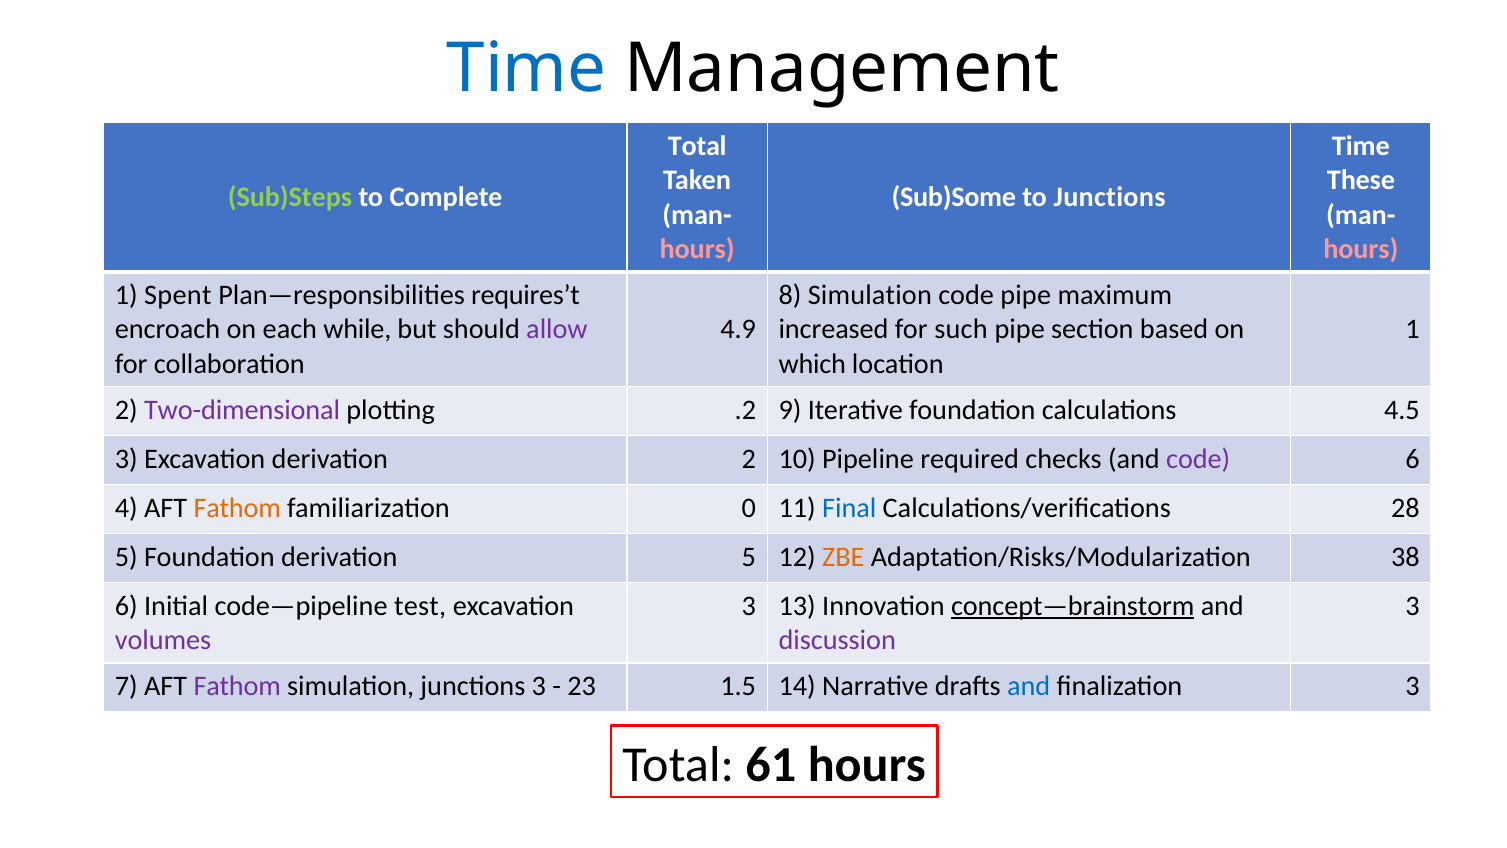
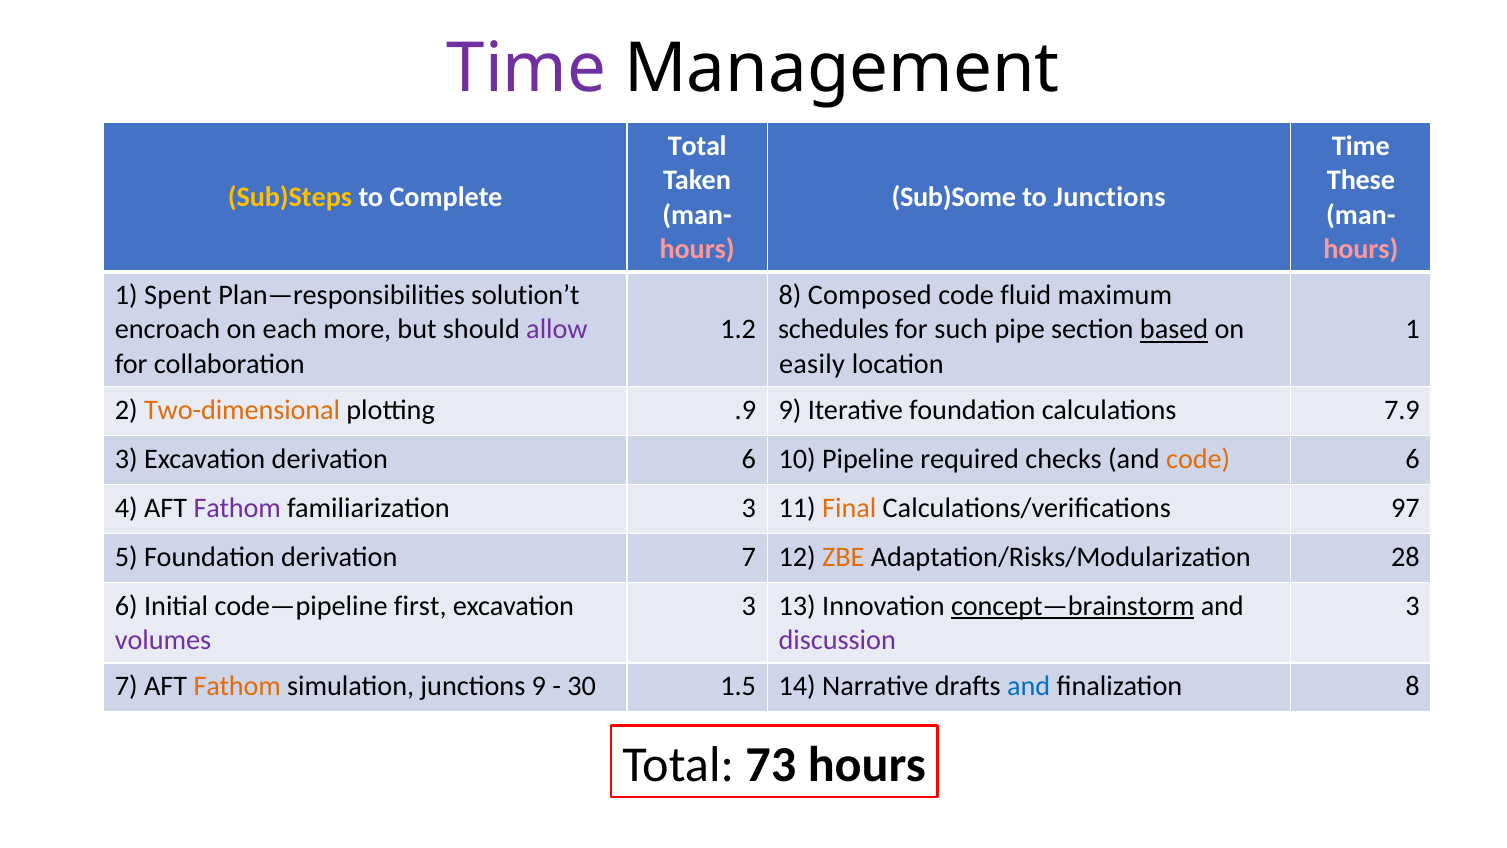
Time at (527, 68) colour: blue -> purple
Sub)Steps colour: light green -> yellow
requires’t: requires’t -> solution’t
8 Simulation: Simulation -> Composed
code pipe: pipe -> fluid
while: while -> more
4.9: 4.9 -> 1.2
increased: increased -> schedules
based underline: none -> present
which: which -> easily
Two-dimensional colour: purple -> orange
.2: .2 -> .9
4.5: 4.5 -> 7.9
derivation 2: 2 -> 6
code at (1198, 459) colour: purple -> orange
Fathom at (237, 508) colour: orange -> purple
familiarization 0: 0 -> 3
Final colour: blue -> orange
28: 28 -> 97
derivation 5: 5 -> 7
38: 38 -> 28
test: test -> first
Fathom at (237, 686) colour: purple -> orange
junctions 3: 3 -> 9
23: 23 -> 30
finalization 3: 3 -> 8
61: 61 -> 73
